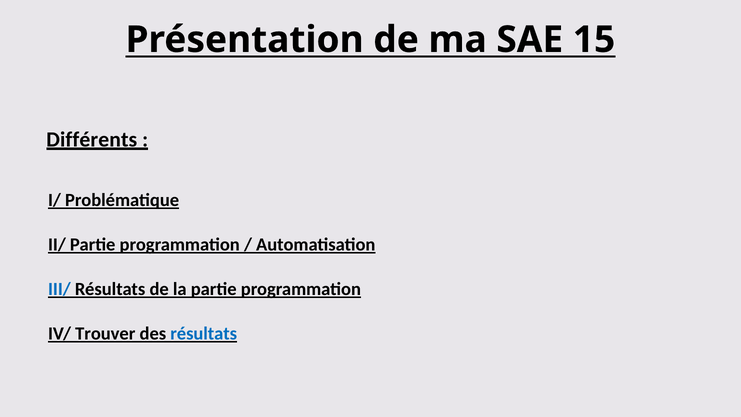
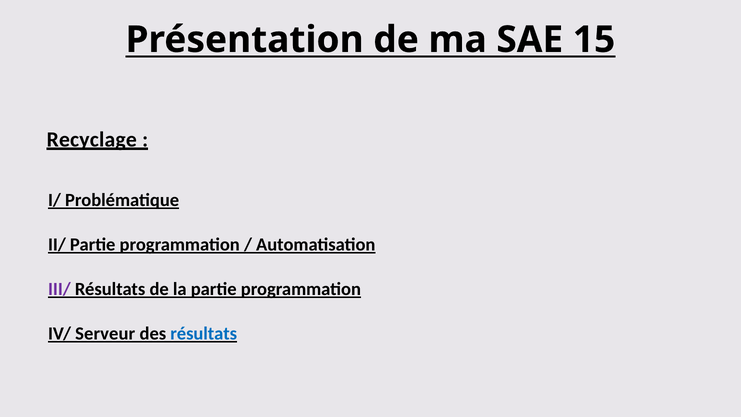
Différents: Différents -> Recyclage
III/ colour: blue -> purple
Trouver: Trouver -> Serveur
